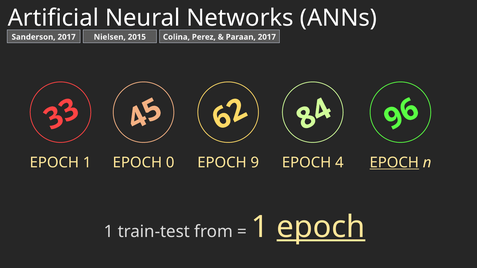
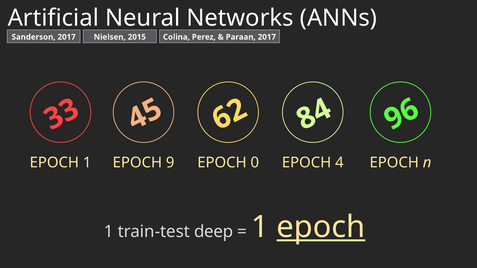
EPOCH 0: 0 -> 9
EPOCH 9: 9 -> 0
EPOCH at (394, 163) underline: present -> none
from: from -> deep
